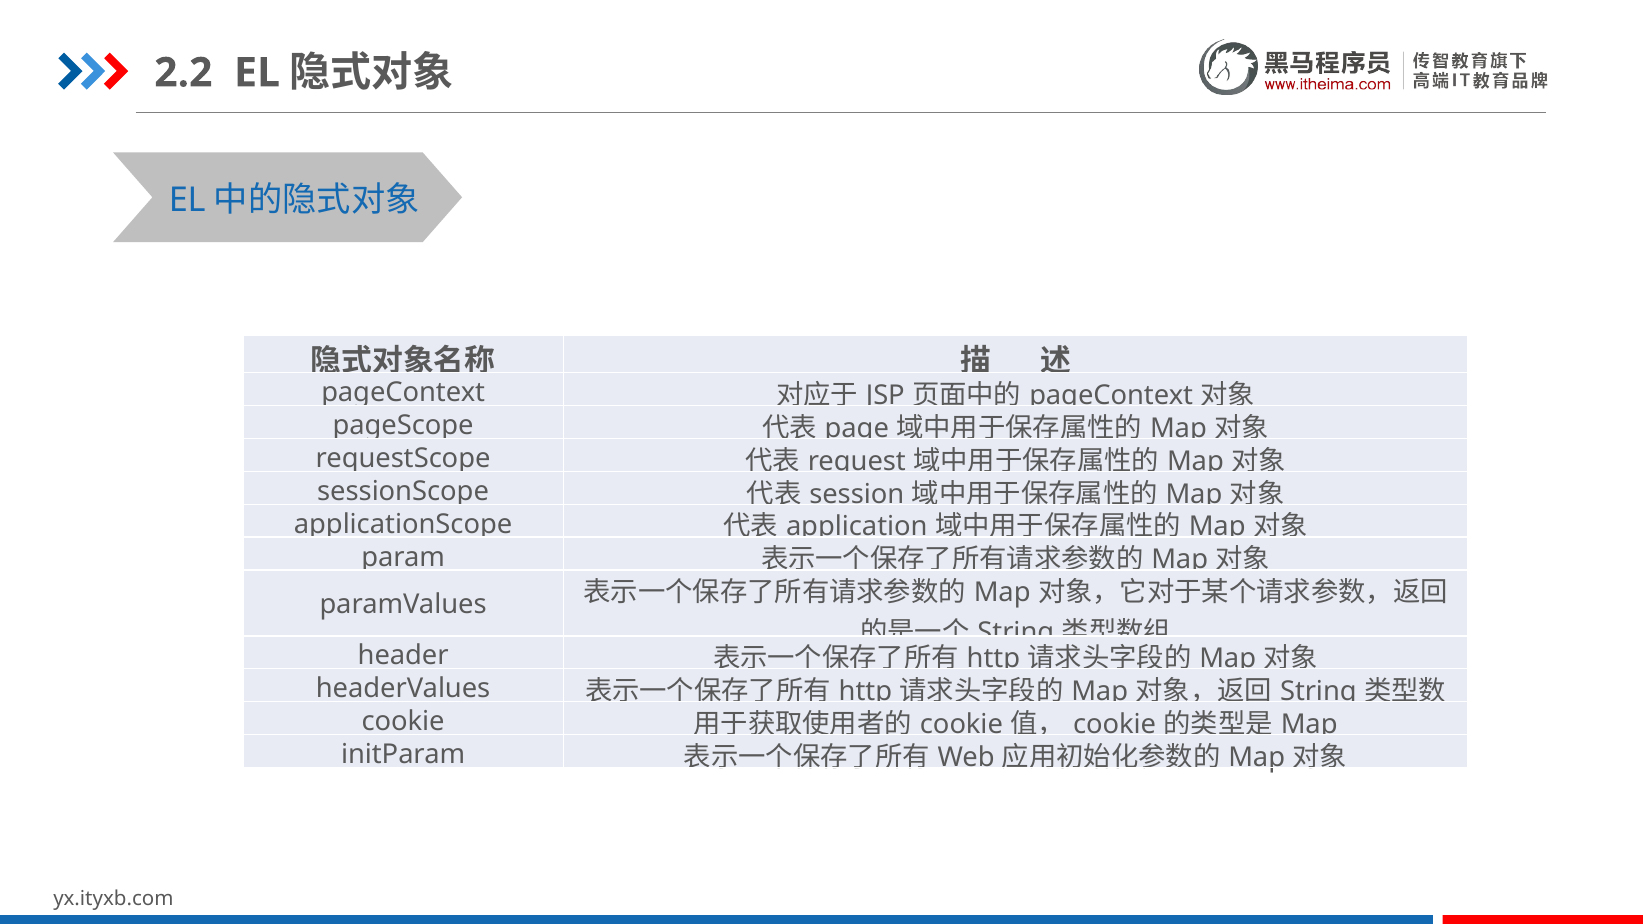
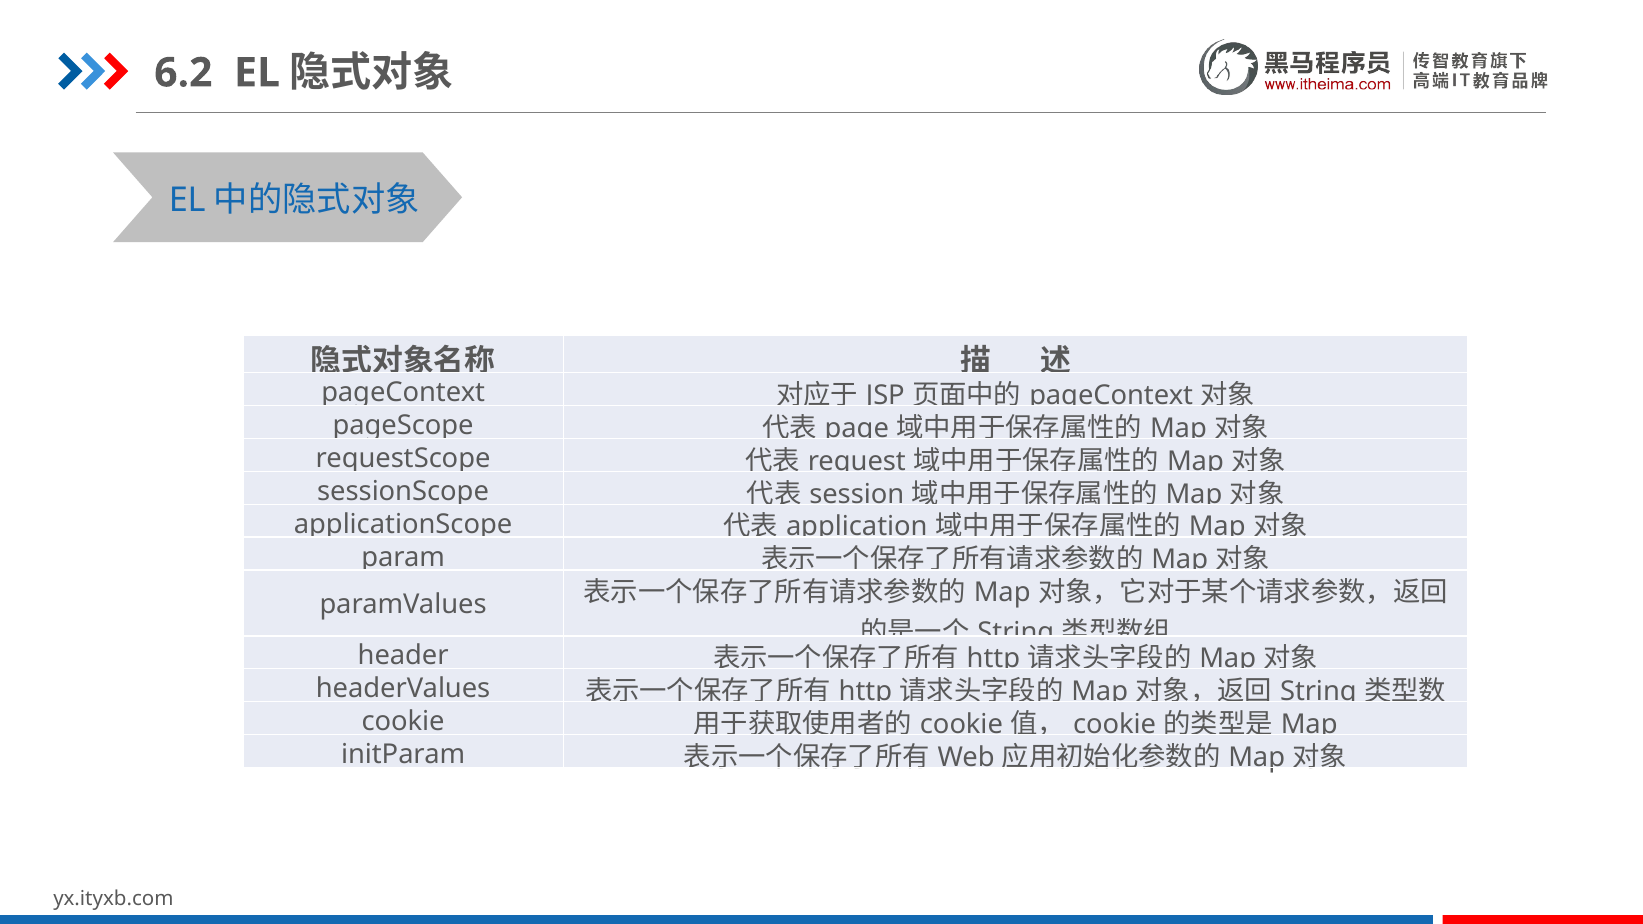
2.2: 2.2 -> 6.2
